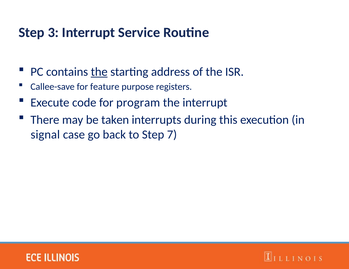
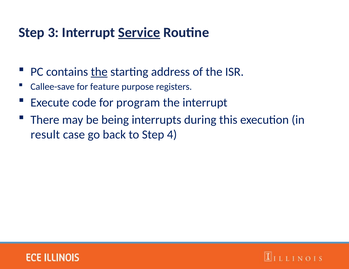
Service underline: none -> present
taken: taken -> being
signal: signal -> result
7: 7 -> 4
